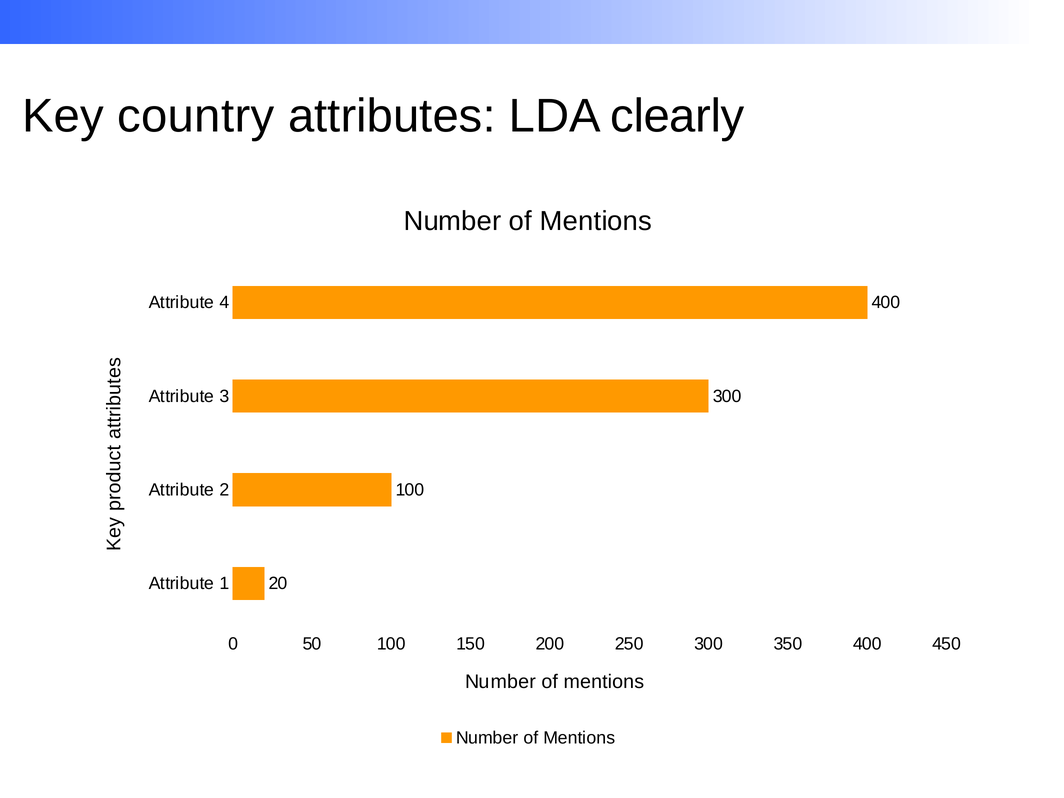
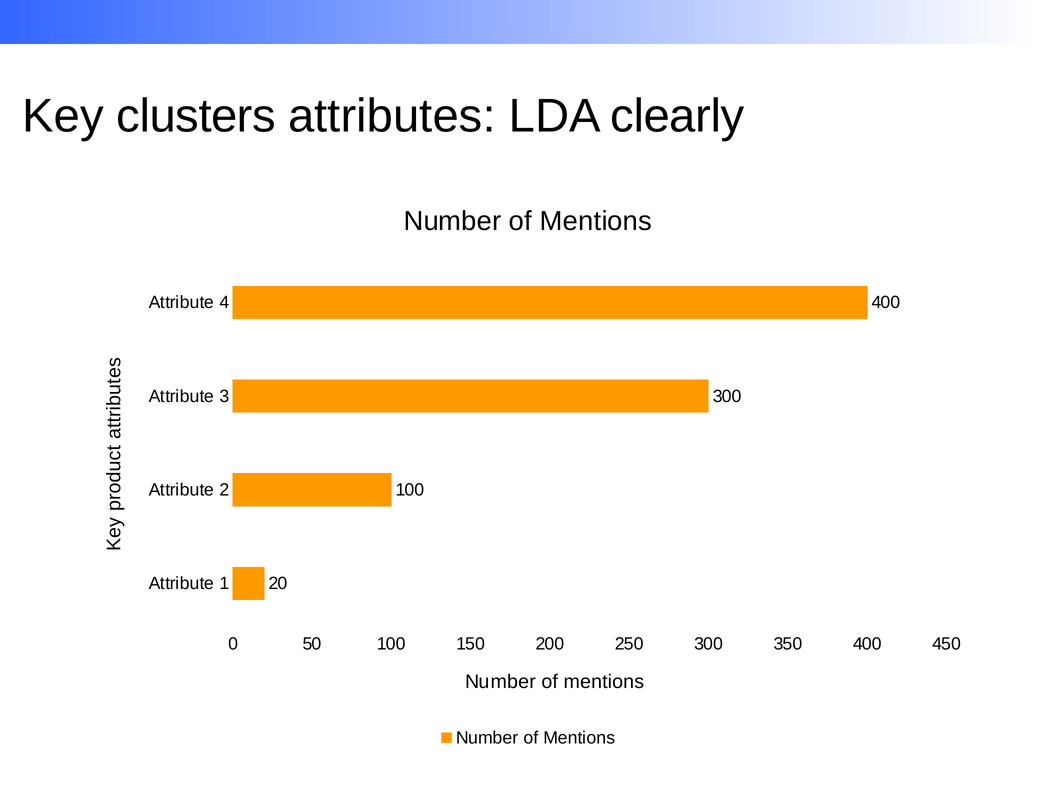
country: country -> clusters
